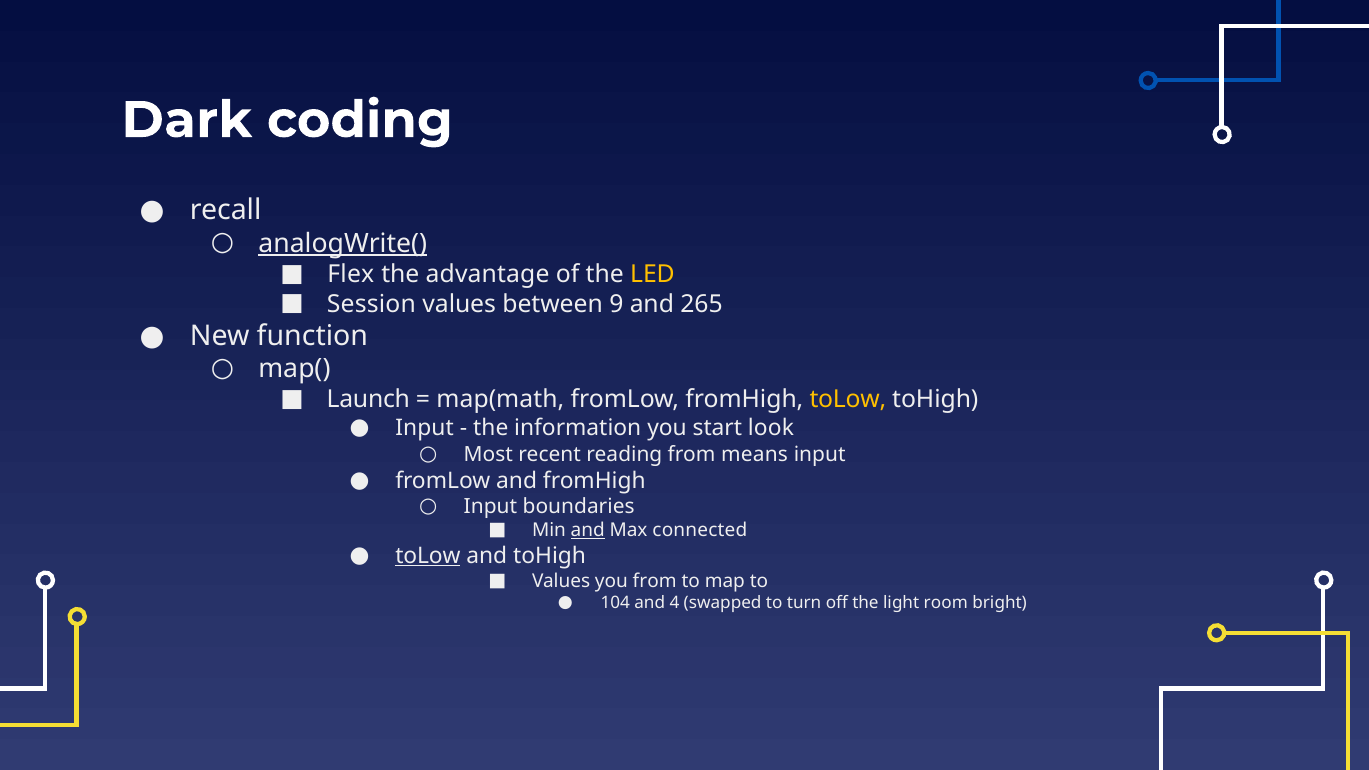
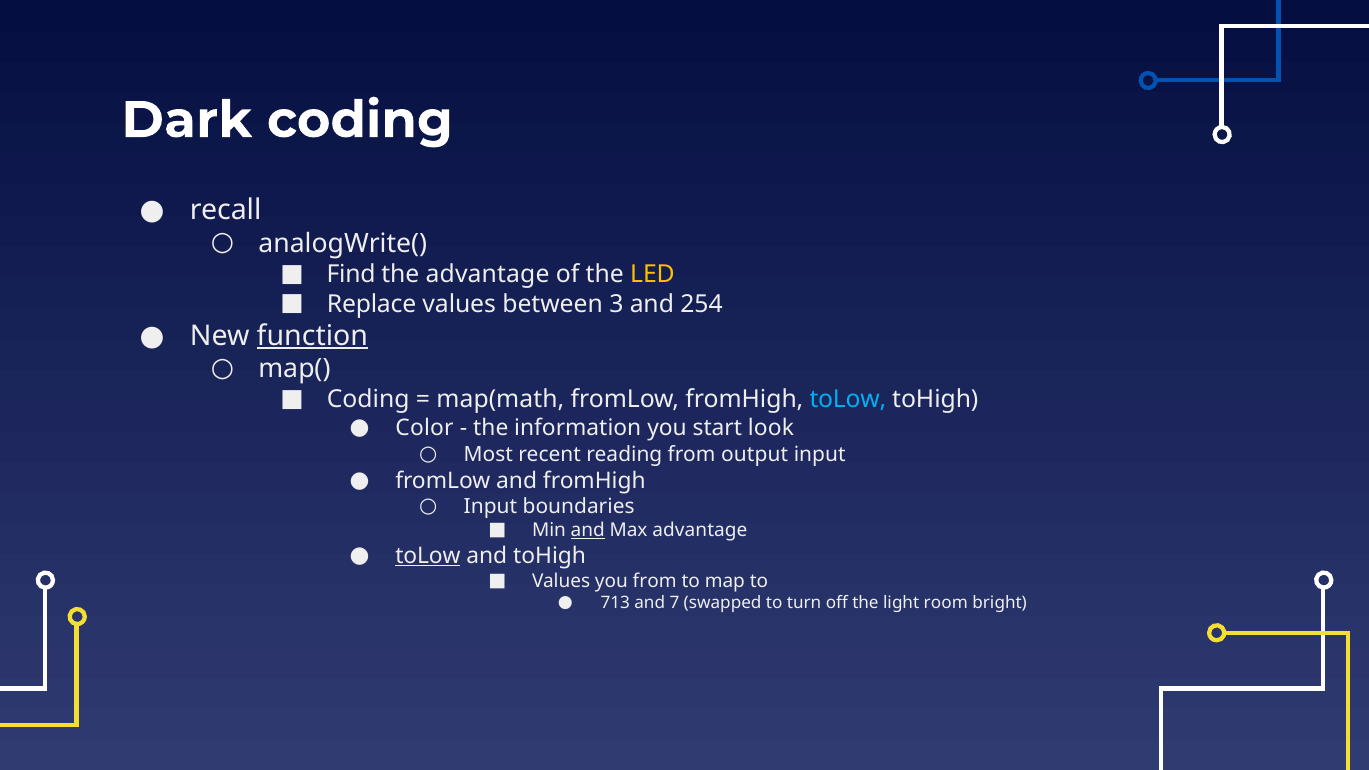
analogWrite( underline: present -> none
Flex: Flex -> Find
Session: Session -> Replace
9: 9 -> 3
265: 265 -> 254
function underline: none -> present
Launch at (368, 400): Launch -> Coding
toLow at (848, 400) colour: yellow -> light blue
Input at (425, 428): Input -> Color
means: means -> output
Max connected: connected -> advantage
104: 104 -> 713
4: 4 -> 7
